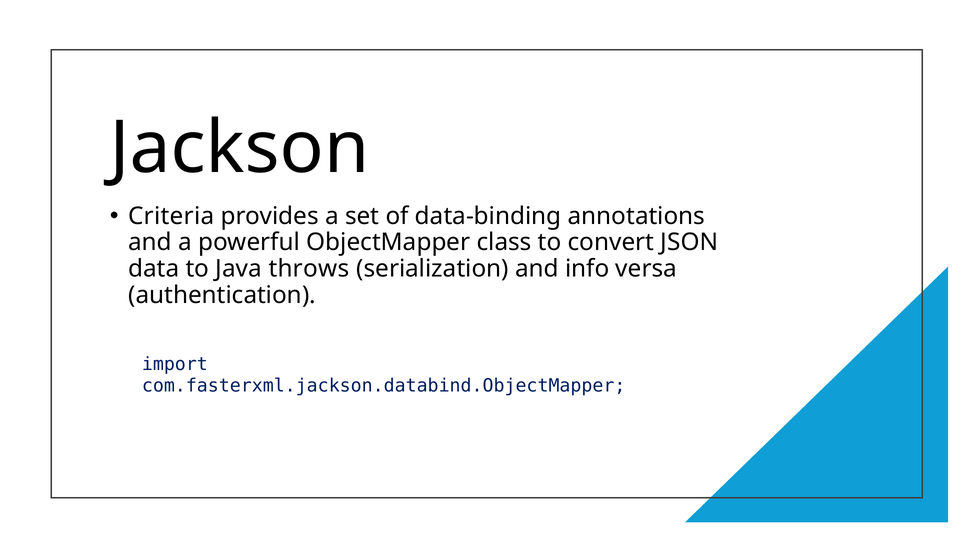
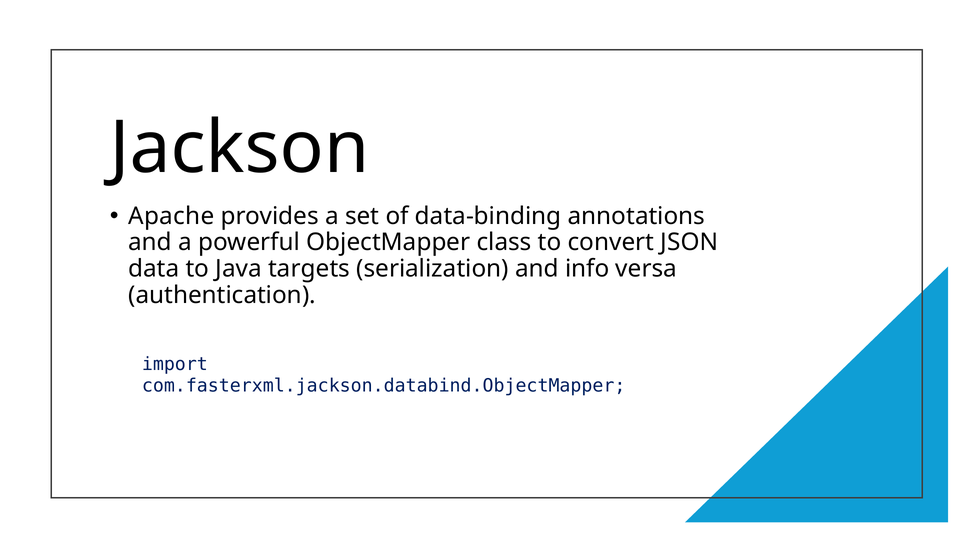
Criteria: Criteria -> Apache
throws: throws -> targets
